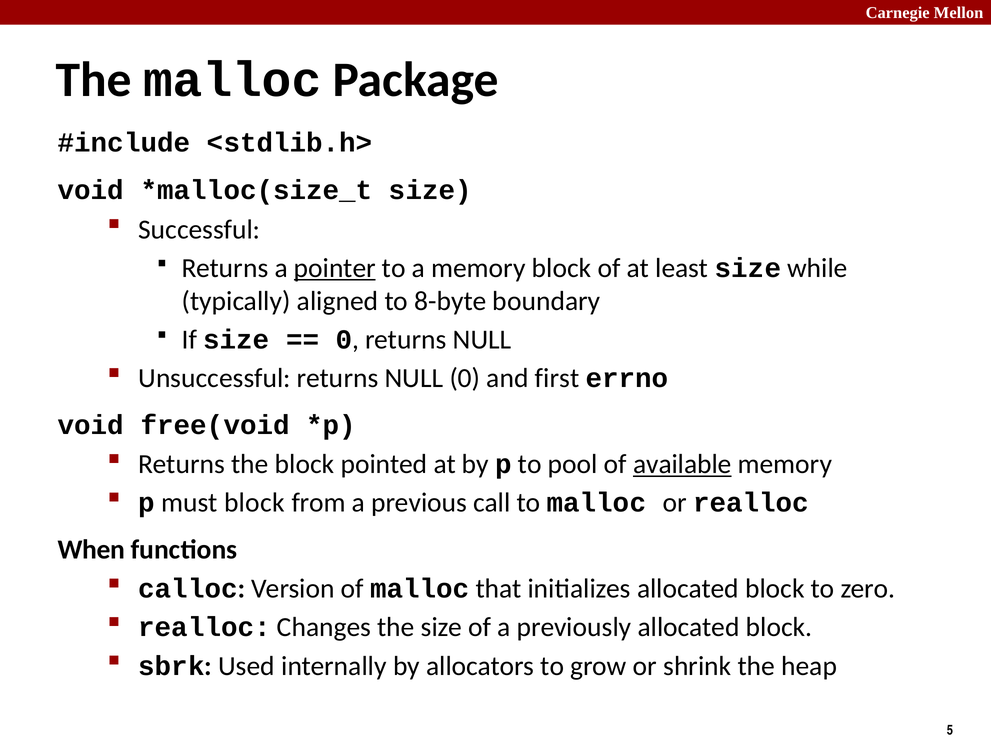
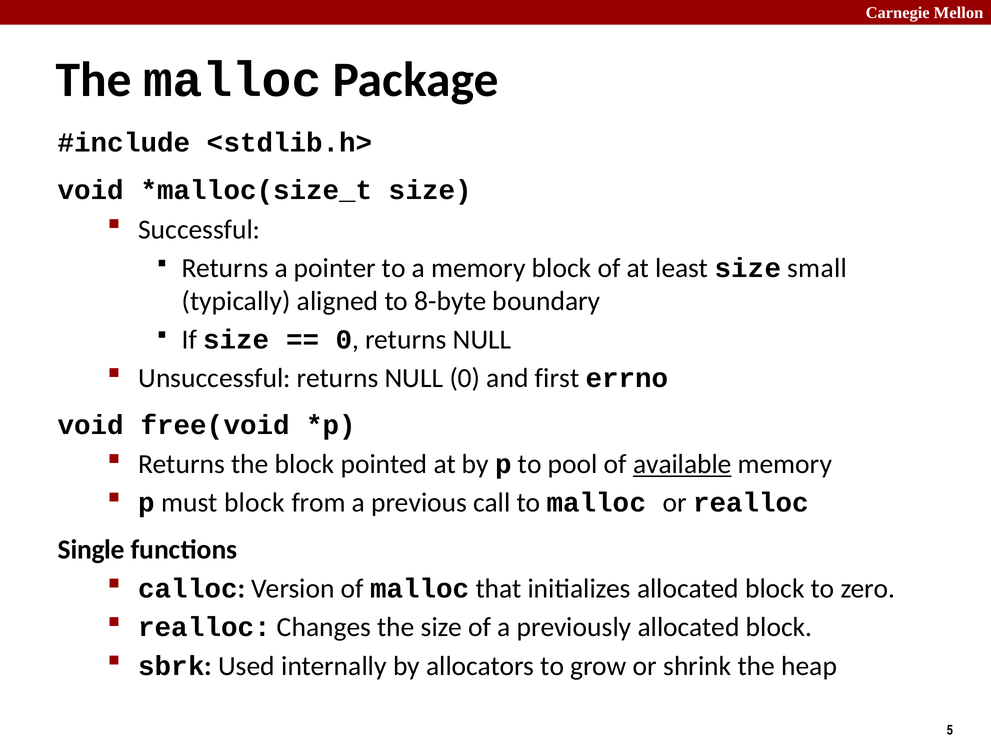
pointer underline: present -> none
while: while -> small
When: When -> Single
